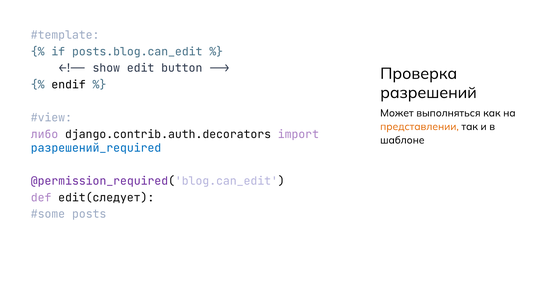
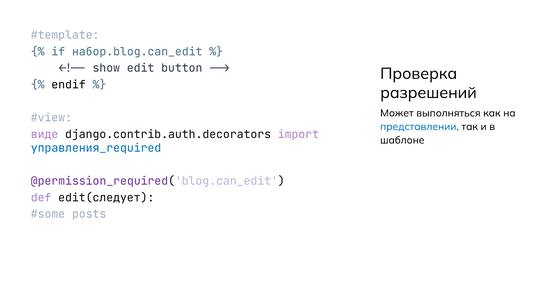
posts.blog.can_edit: posts.blog.can_edit -> набор.blog.can_edit
представлении colour: orange -> blue
либо: либо -> виде
разрешений_required: разрешений_required -> управления_required
